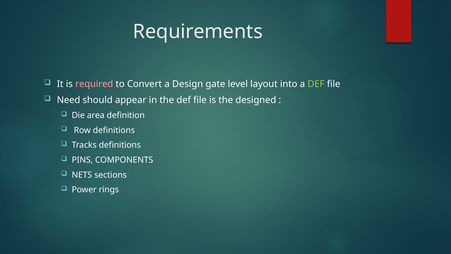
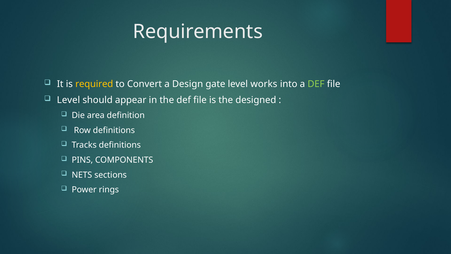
required colour: pink -> yellow
layout: layout -> works
Need at (69, 100): Need -> Level
